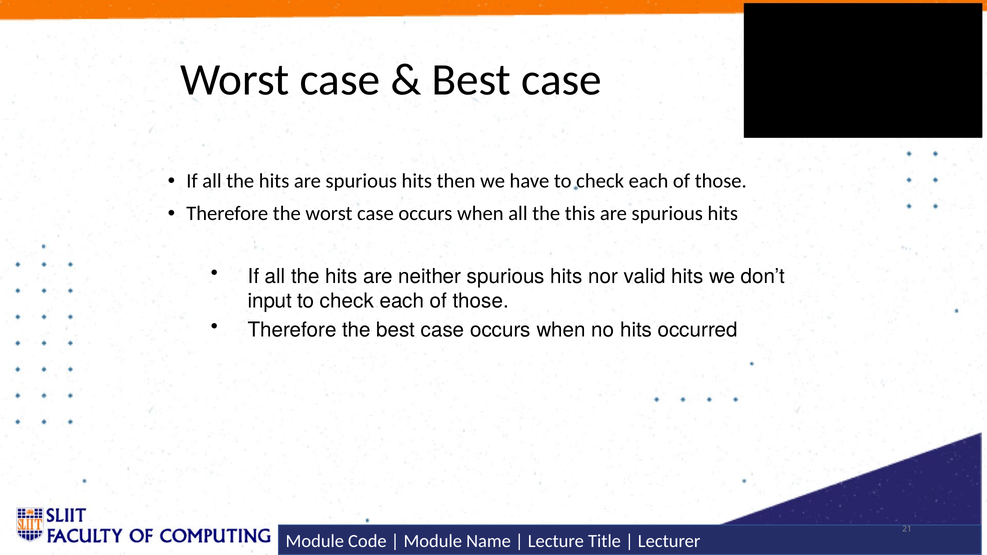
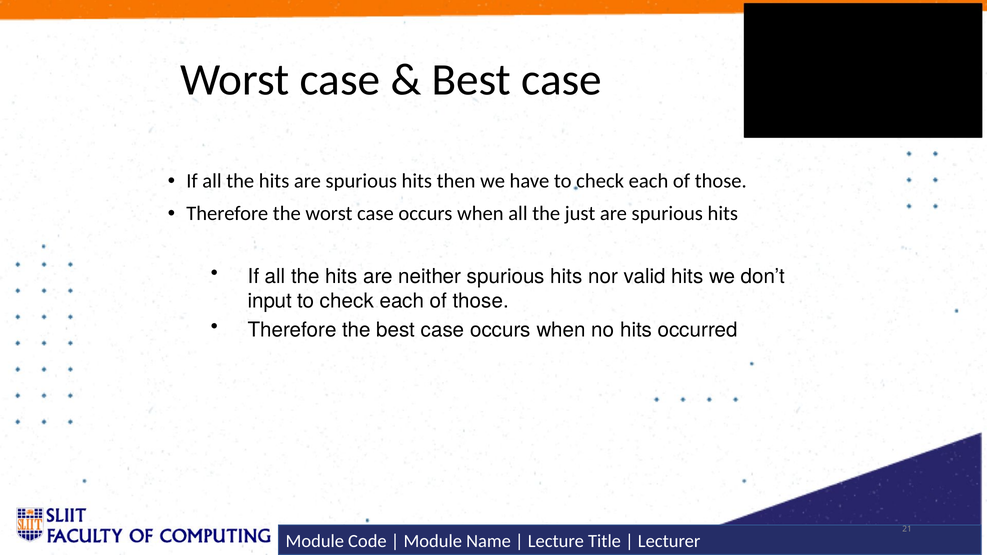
this: this -> just
